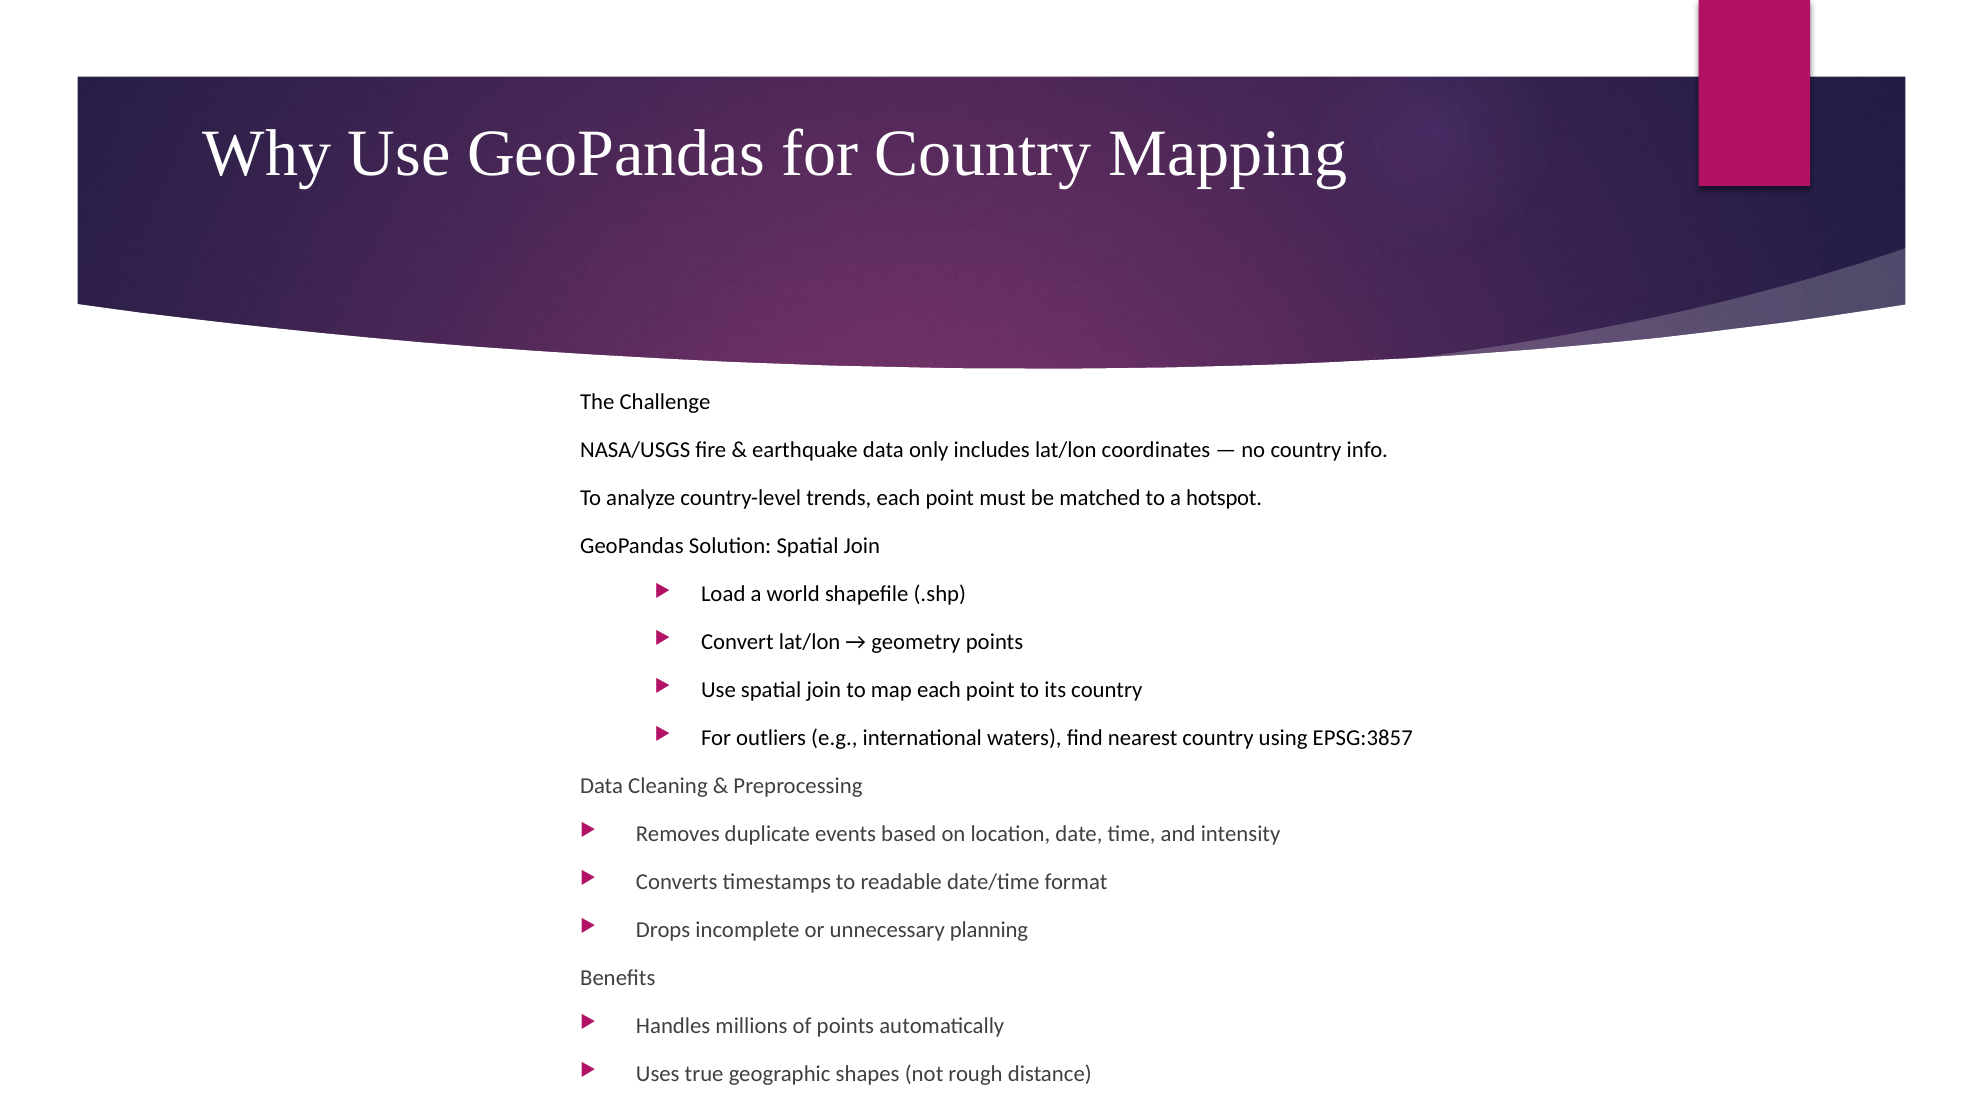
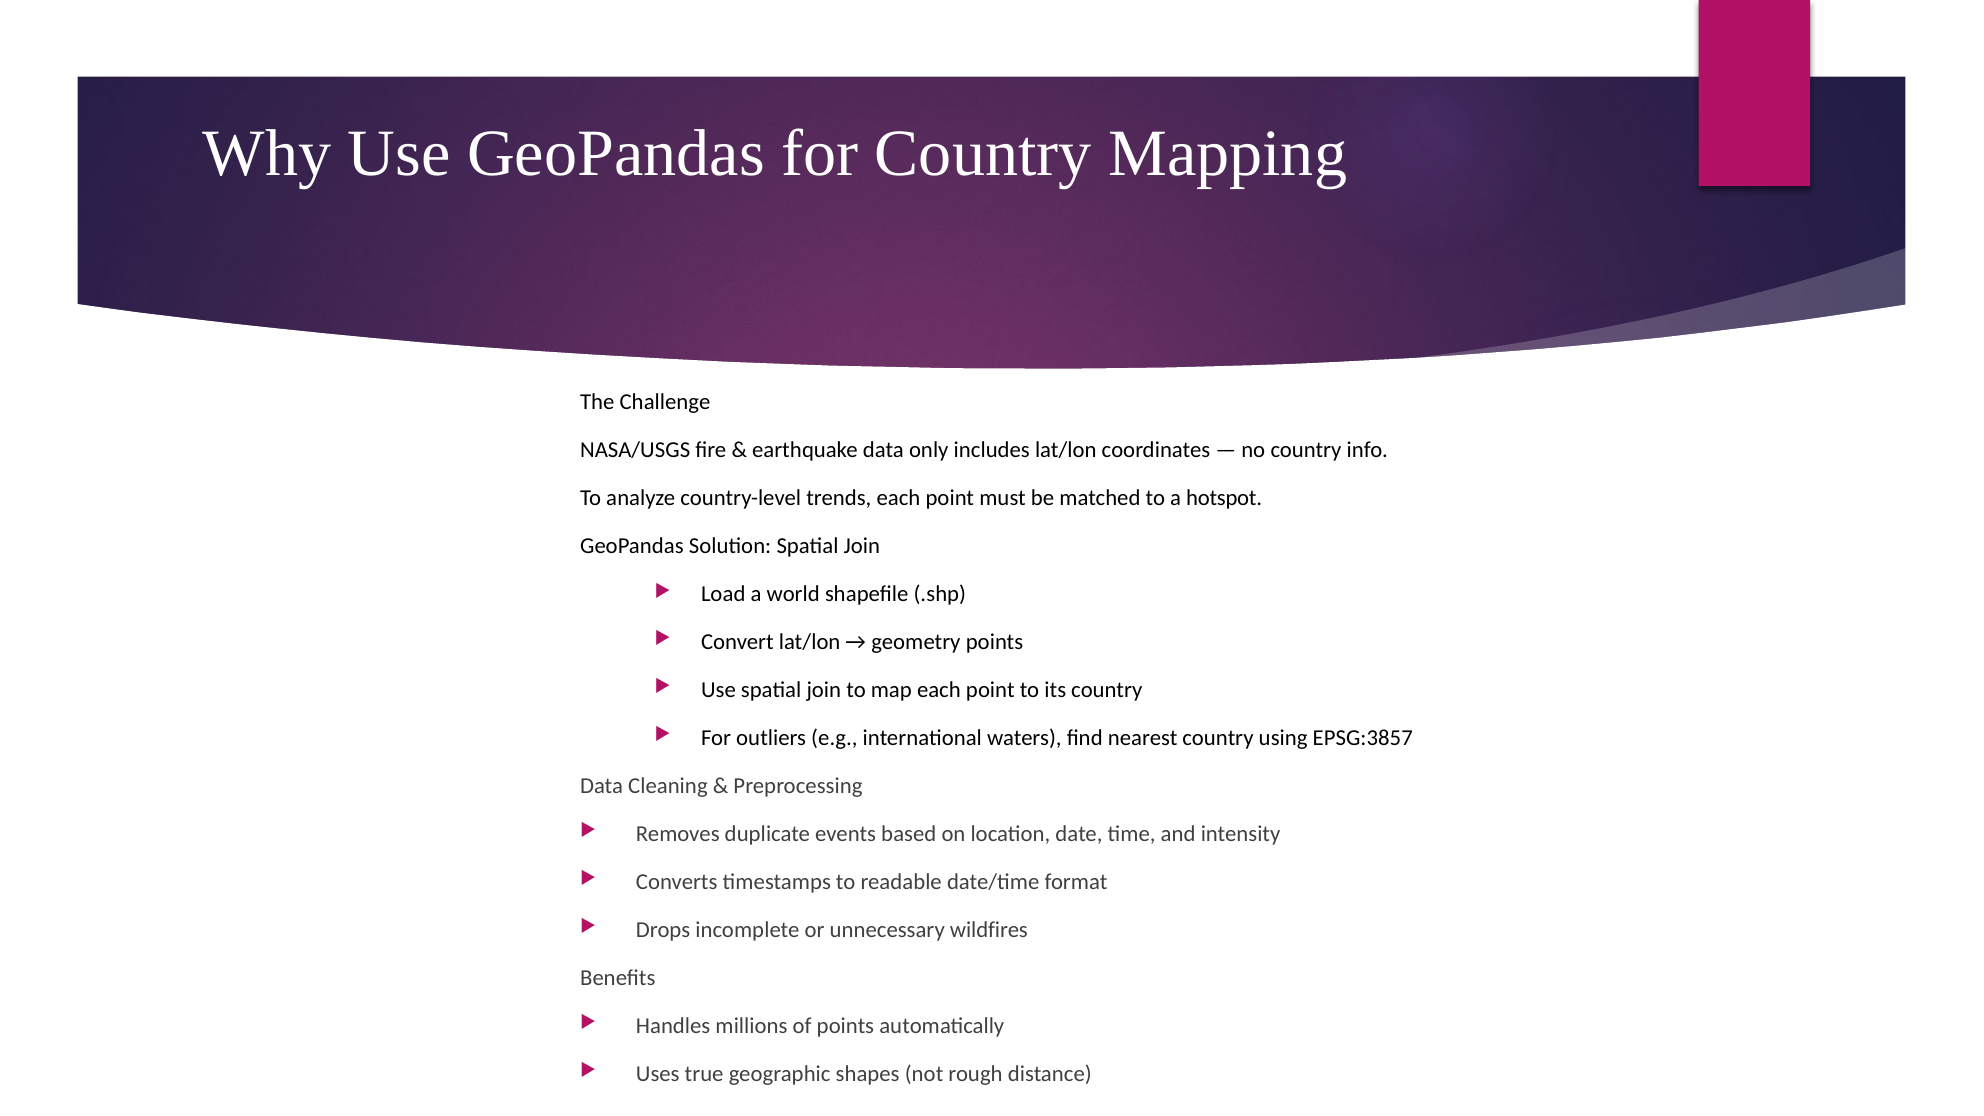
planning: planning -> wildfires
